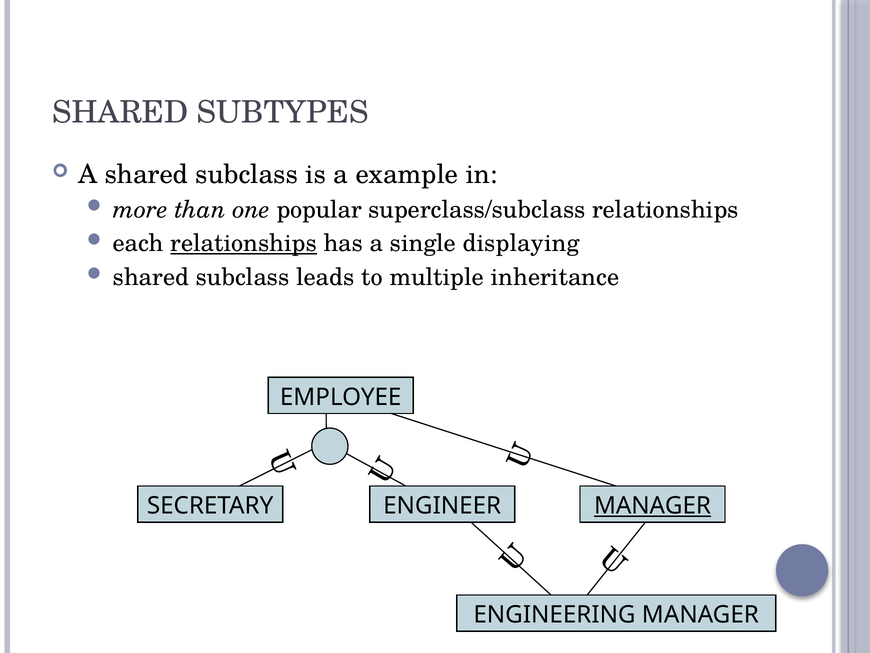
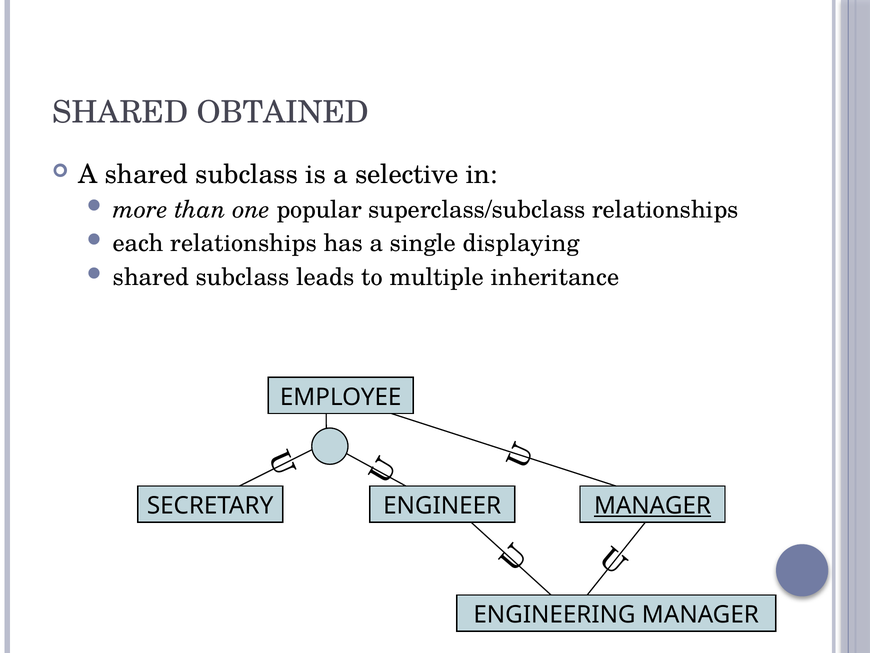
SUBTYPES: SUBTYPES -> OBTAINED
example: example -> selective
relationships at (244, 243) underline: present -> none
